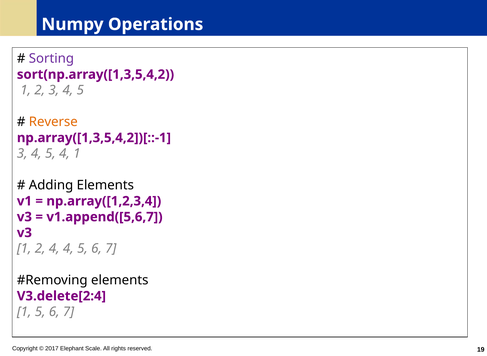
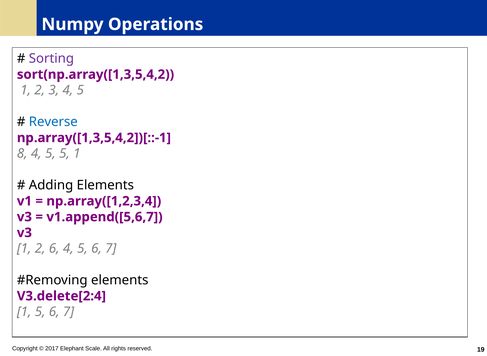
Reverse colour: orange -> blue
3 at (22, 154): 3 -> 8
5 4: 4 -> 5
2 4: 4 -> 6
